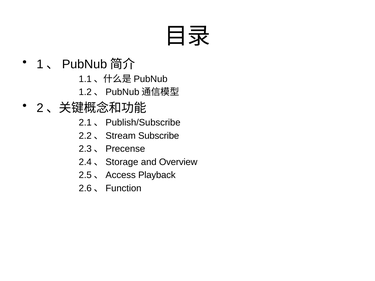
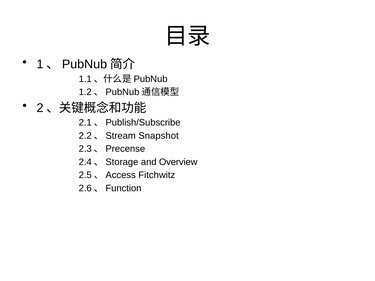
Subscribe: Subscribe -> Snapshot
Playback: Playback -> Fitchwitz
